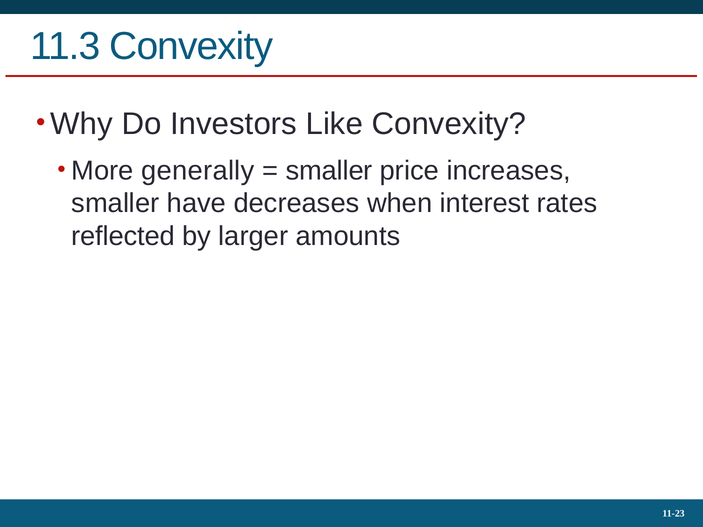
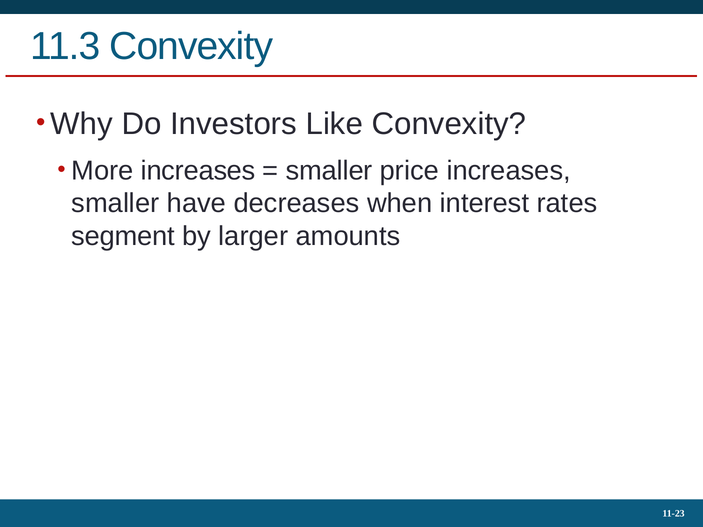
More generally: generally -> increases
reflected: reflected -> segment
